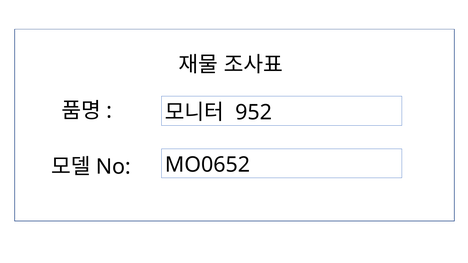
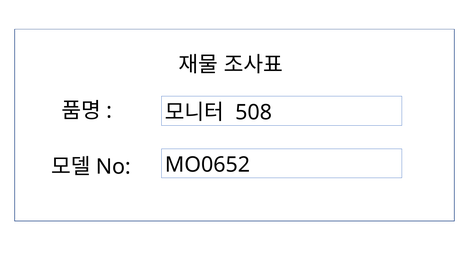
952: 952 -> 508
